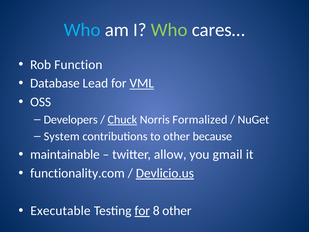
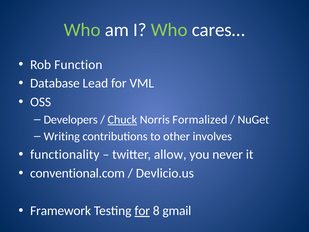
Who at (82, 30) colour: light blue -> light green
VML underline: present -> none
System: System -> Writing
because: because -> involves
maintainable: maintainable -> functionality
gmail: gmail -> never
functionality.com: functionality.com -> conventional.com
Devlicio.us underline: present -> none
Executable: Executable -> Framework
8 other: other -> gmail
